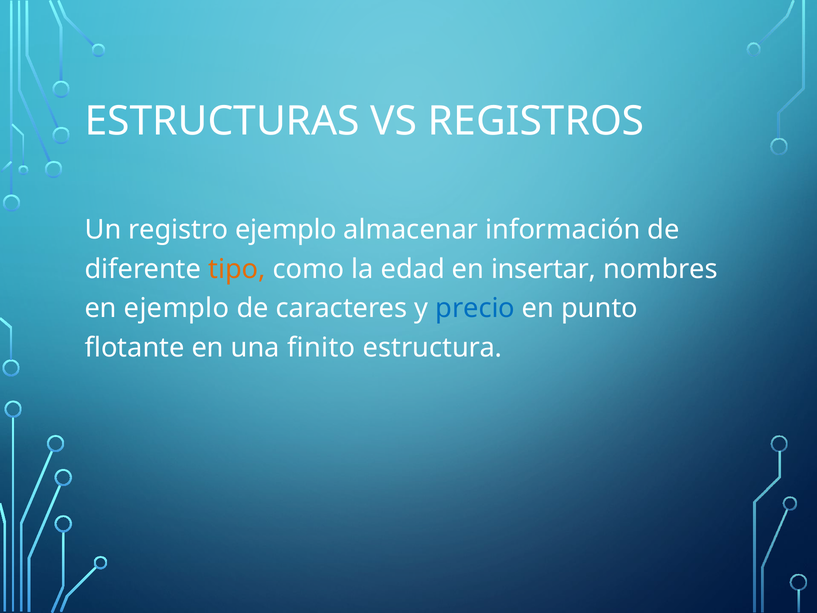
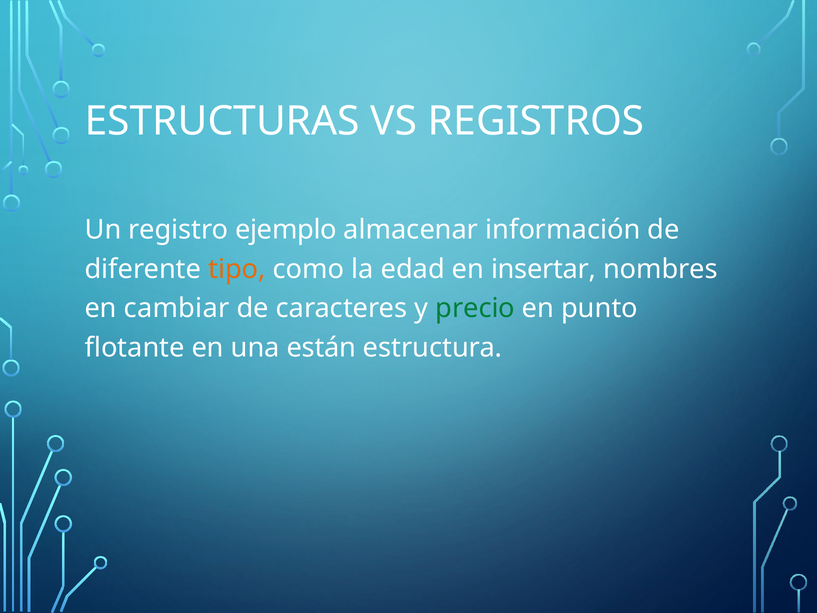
en ejemplo: ejemplo -> cambiar
precio colour: blue -> green
finito: finito -> están
